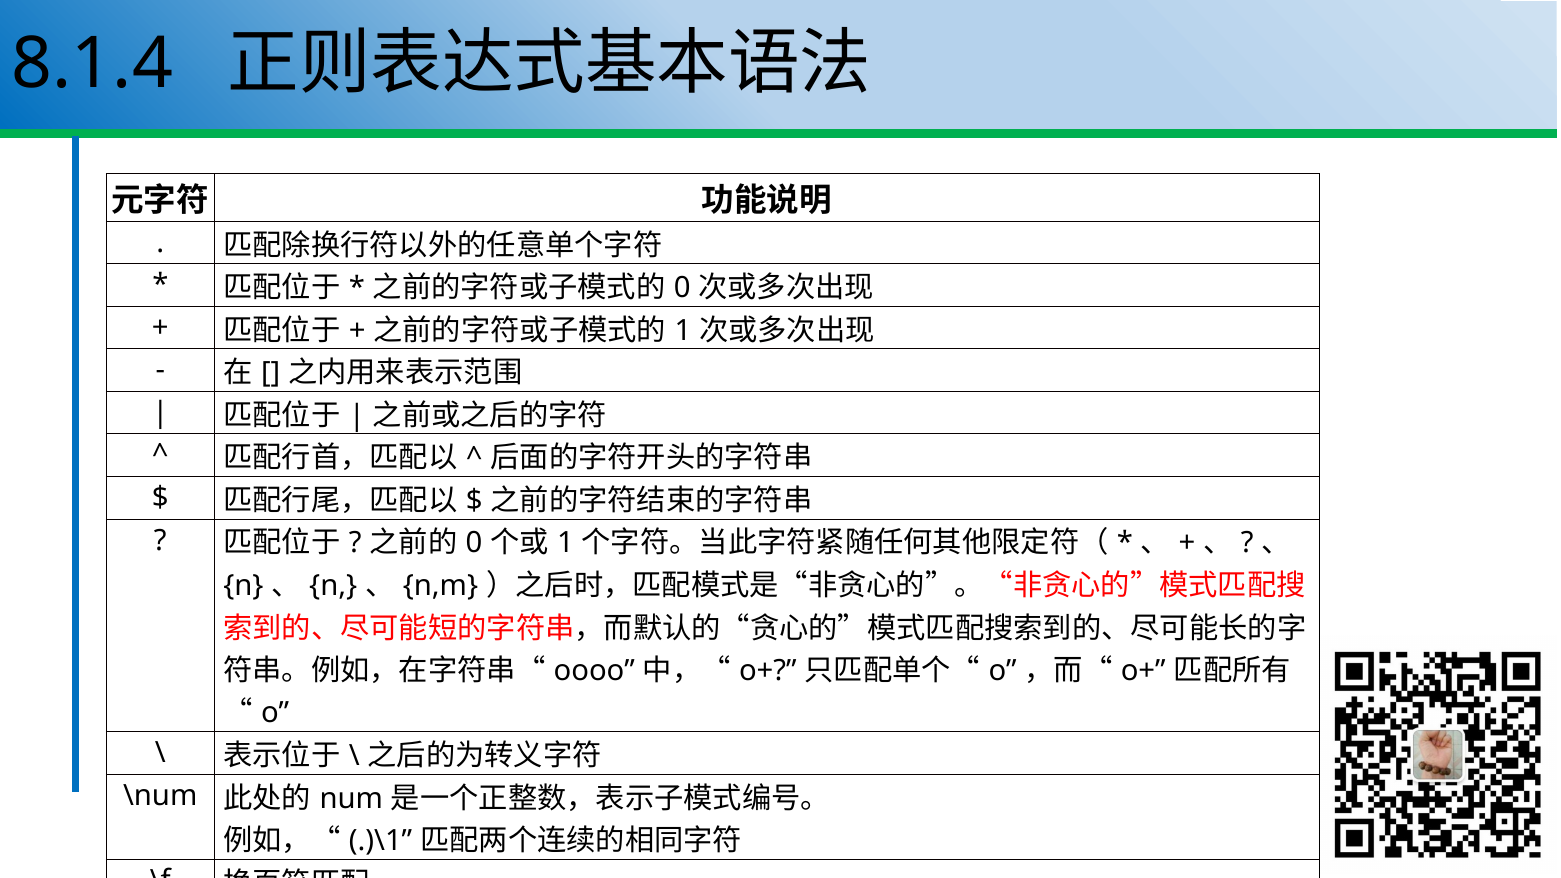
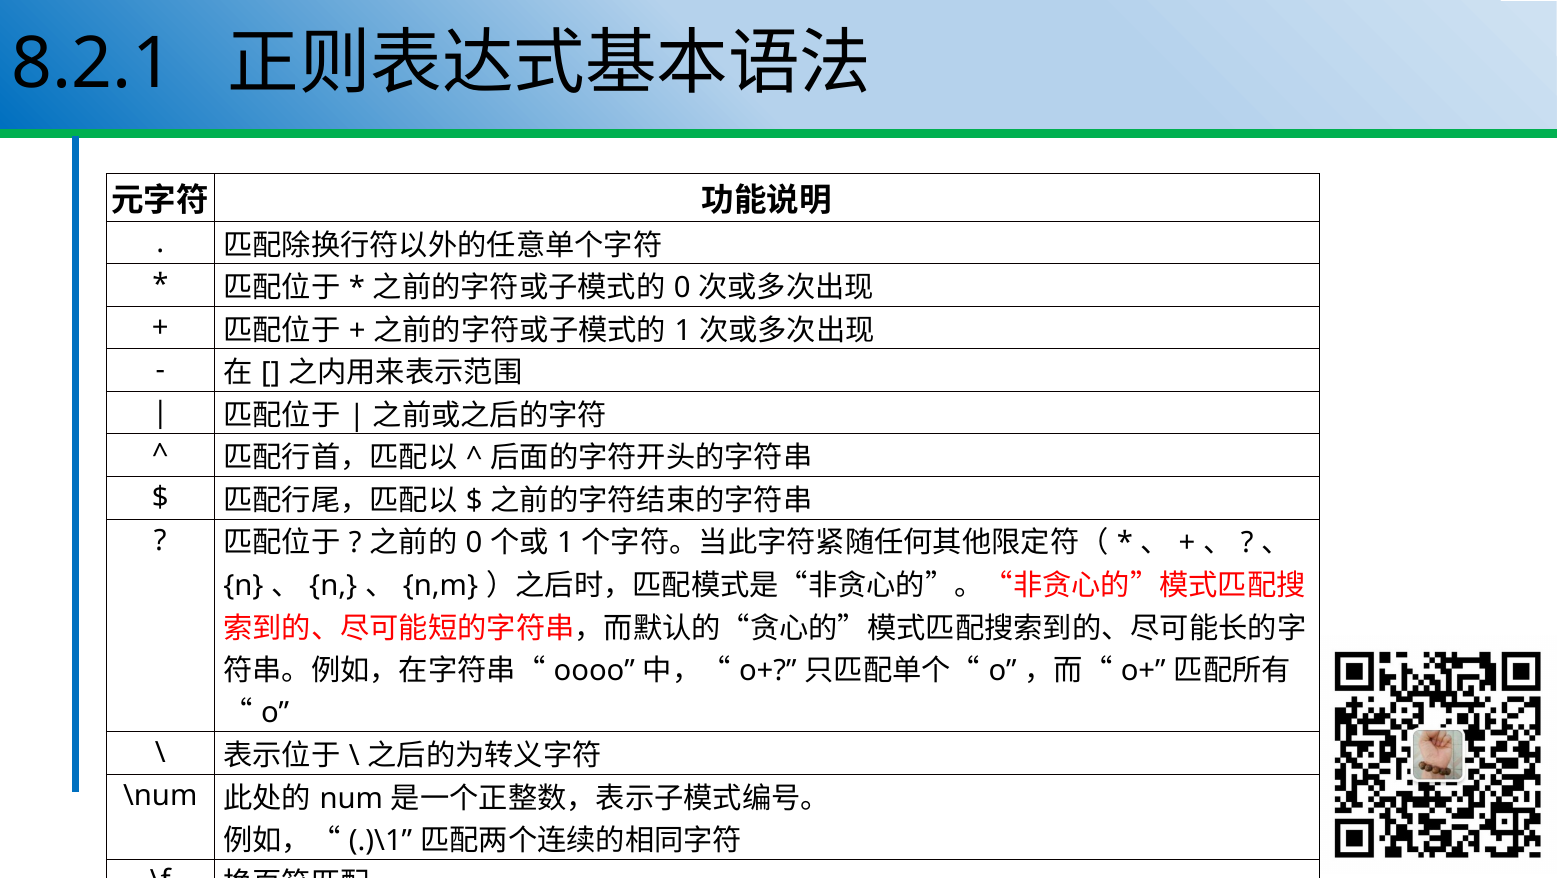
8.1.4: 8.1.4 -> 8.2.1
